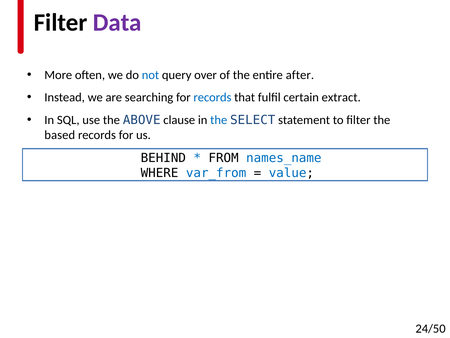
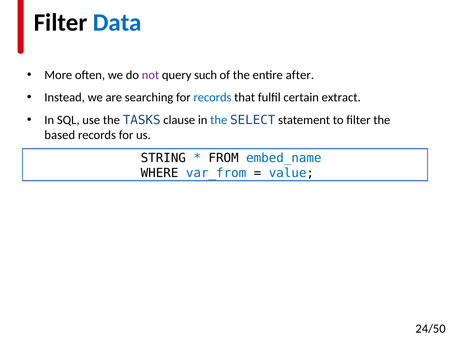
Data colour: purple -> blue
not colour: blue -> purple
over: over -> such
ABOVE: ABOVE -> TASKS
BEHIND: BEHIND -> STRING
names_name: names_name -> embed_name
